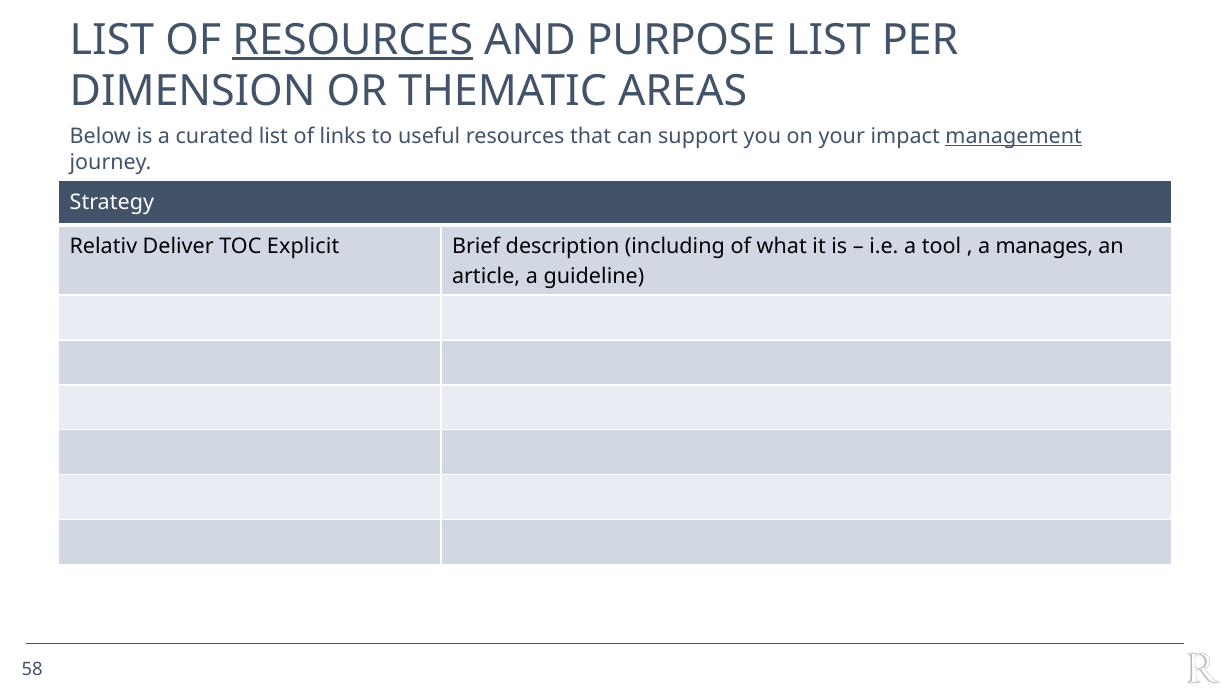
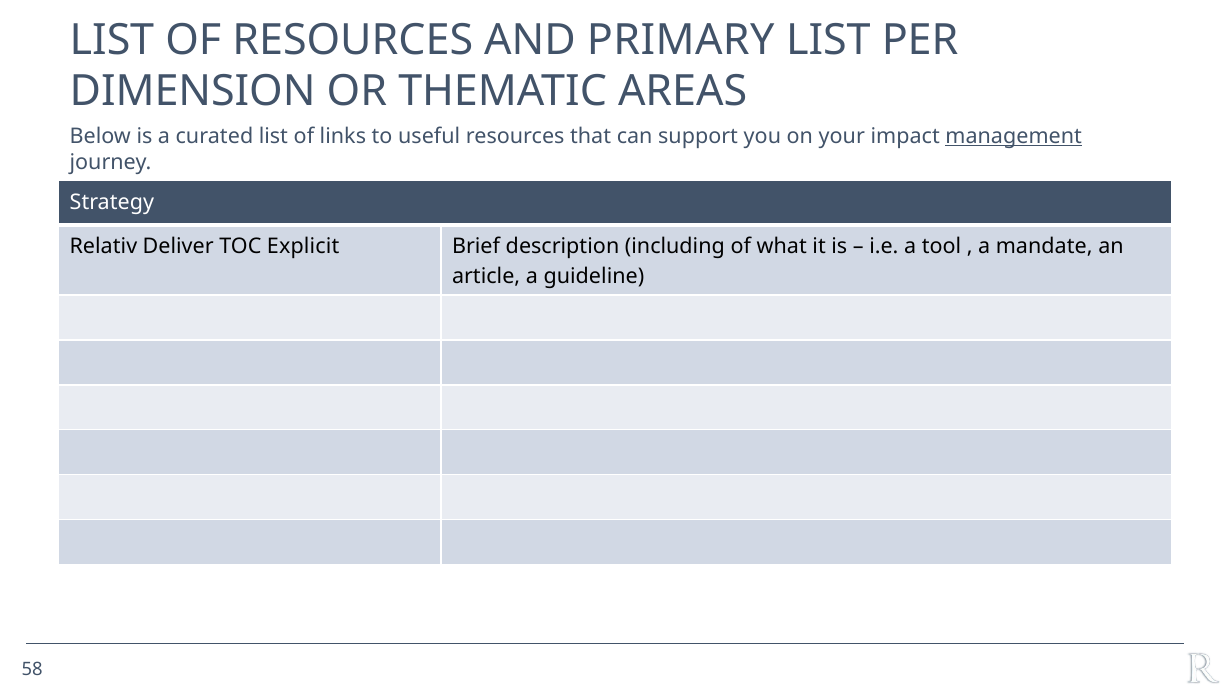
RESOURCES at (353, 40) underline: present -> none
PURPOSE: PURPOSE -> PRIMARY
manages: manages -> mandate
